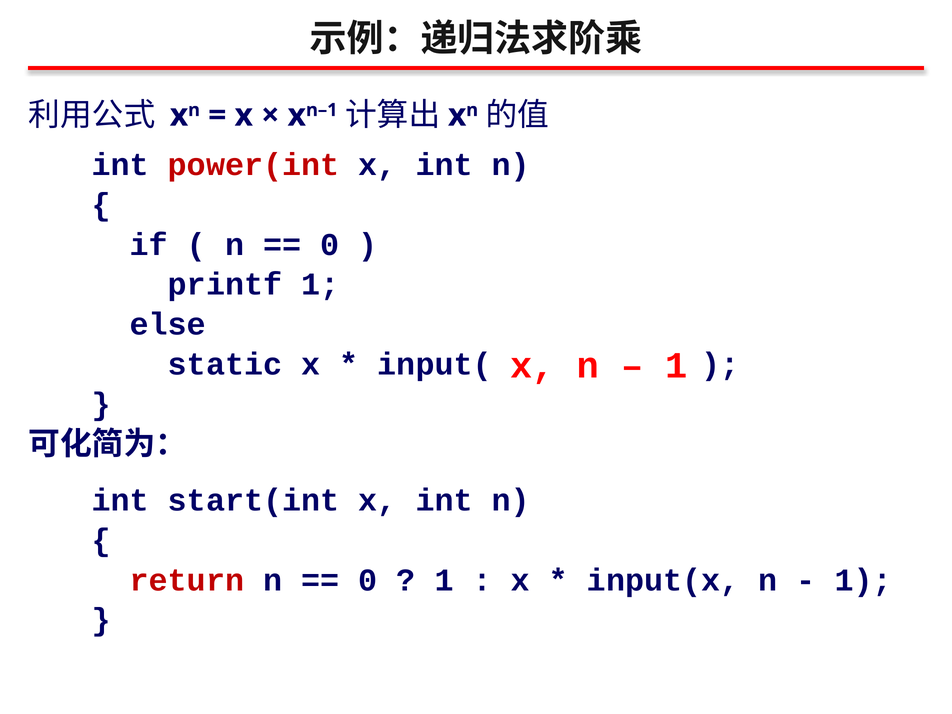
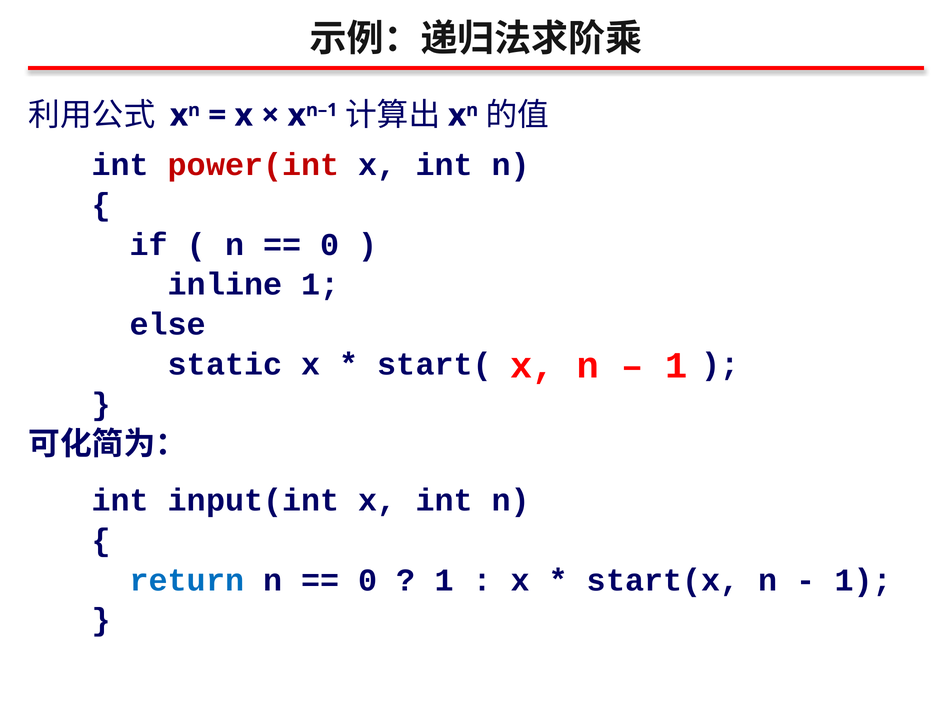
printf: printf -> inline
input(: input( -> start(
start(int: start(int -> input(int
return colour: red -> blue
input(x: input(x -> start(x
